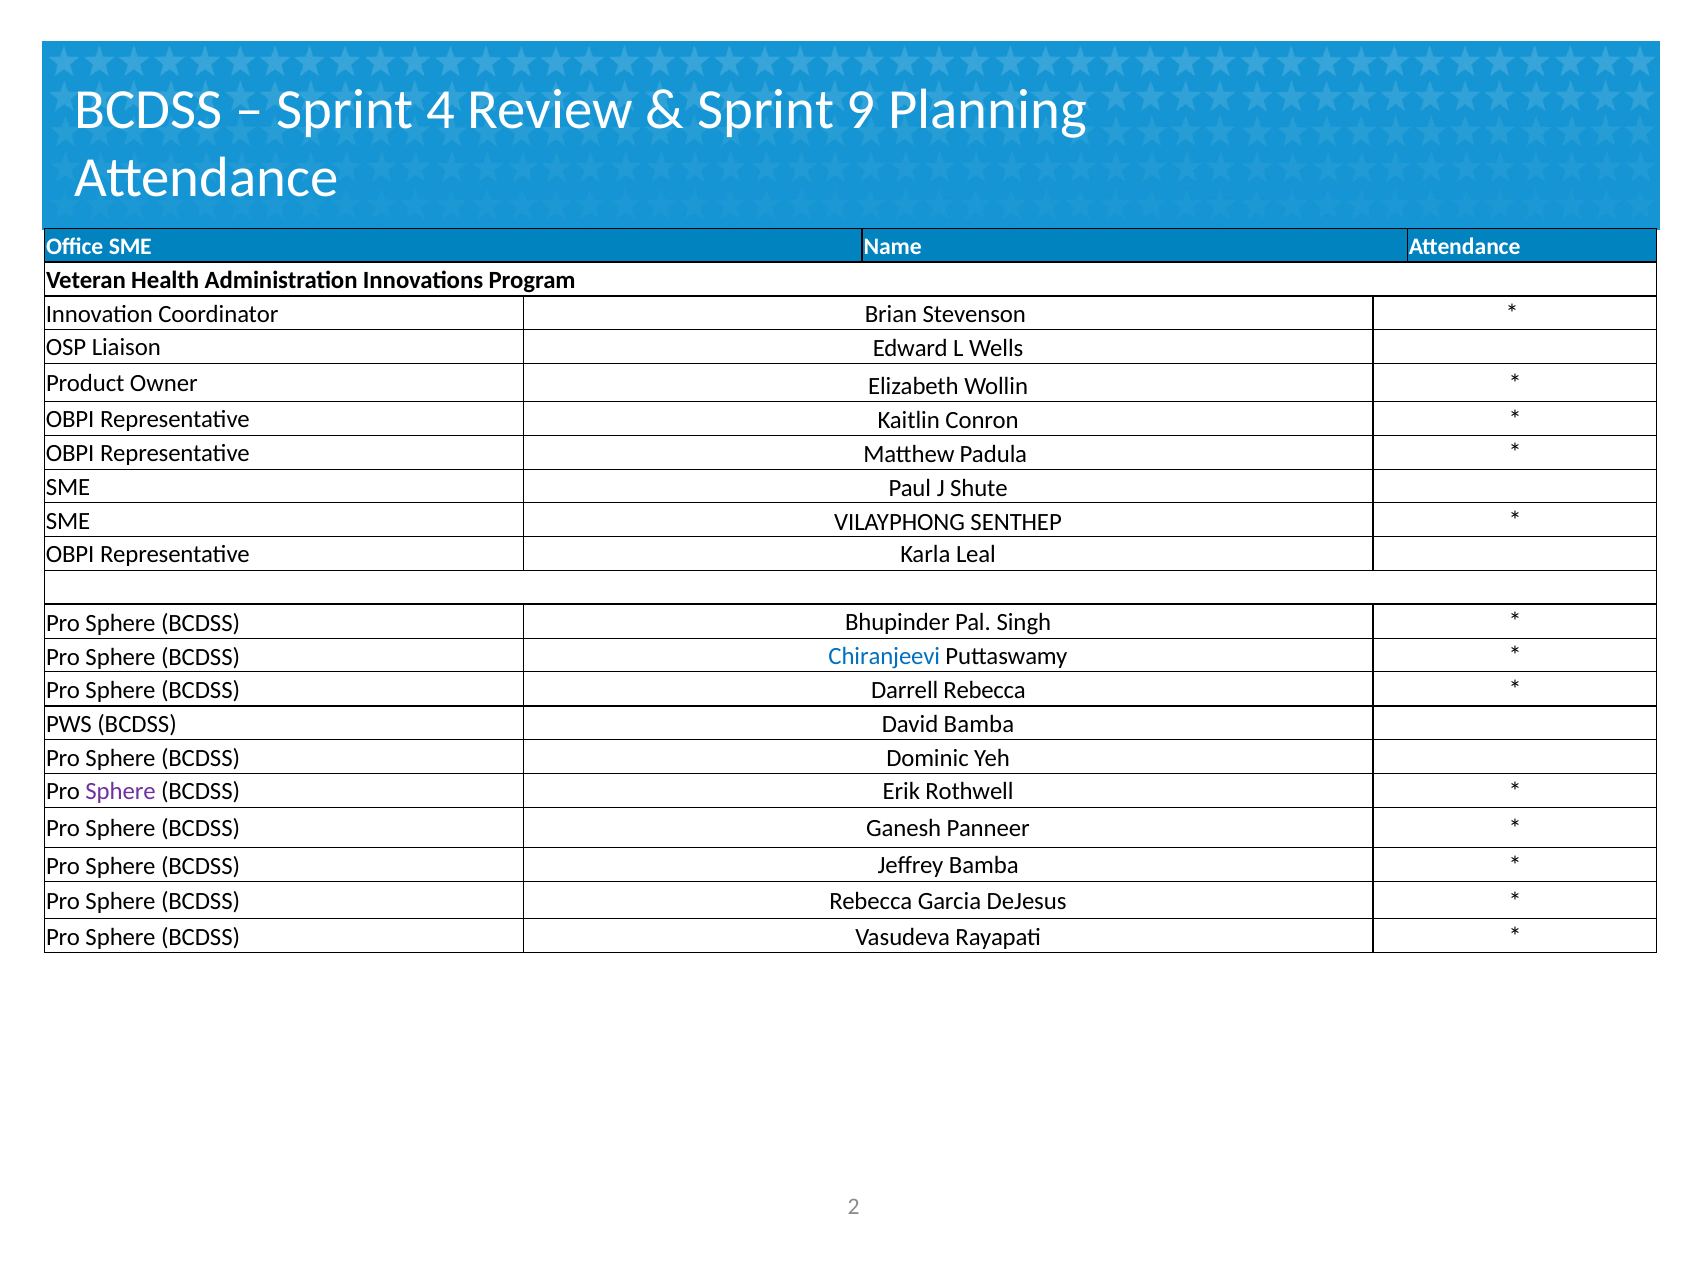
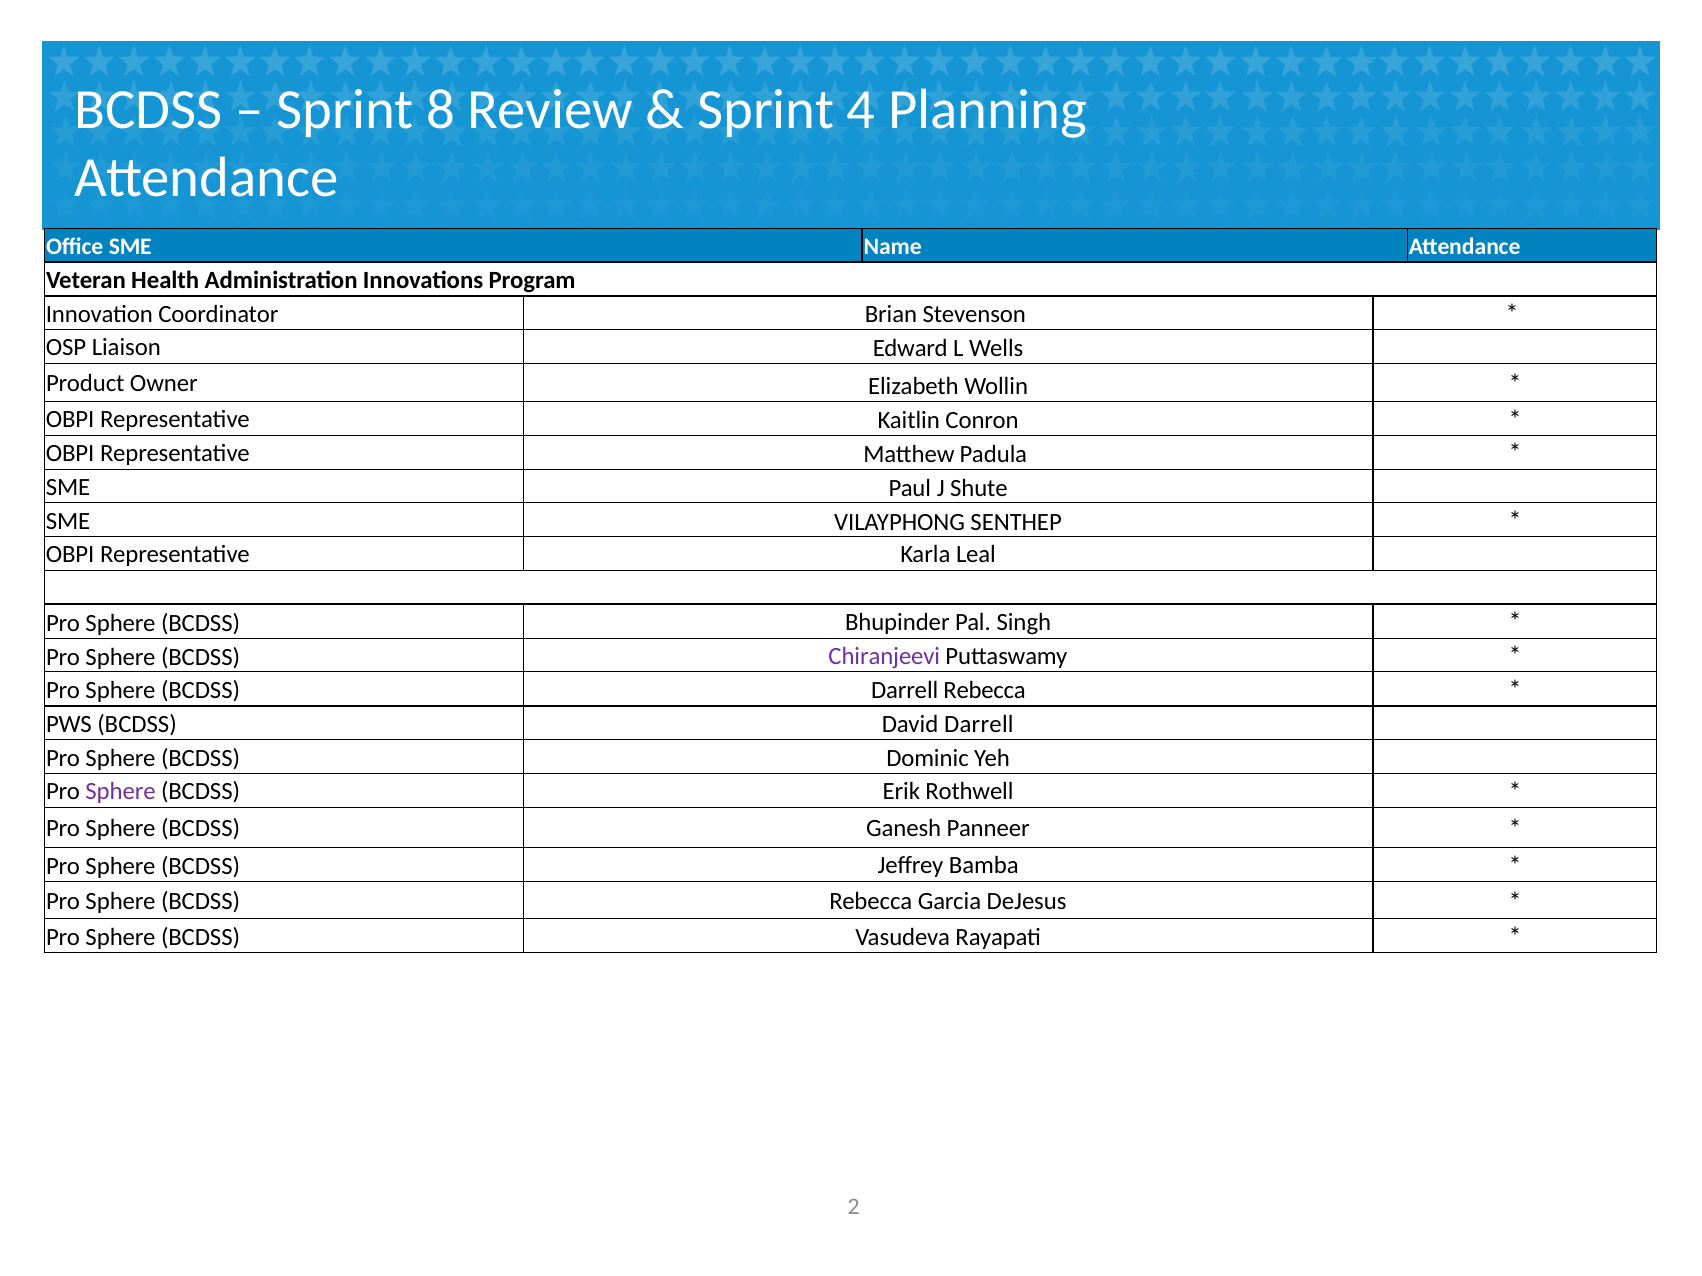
4: 4 -> 8
9: 9 -> 4
Chiranjeevi colour: blue -> purple
David Bamba: Bamba -> Darrell
